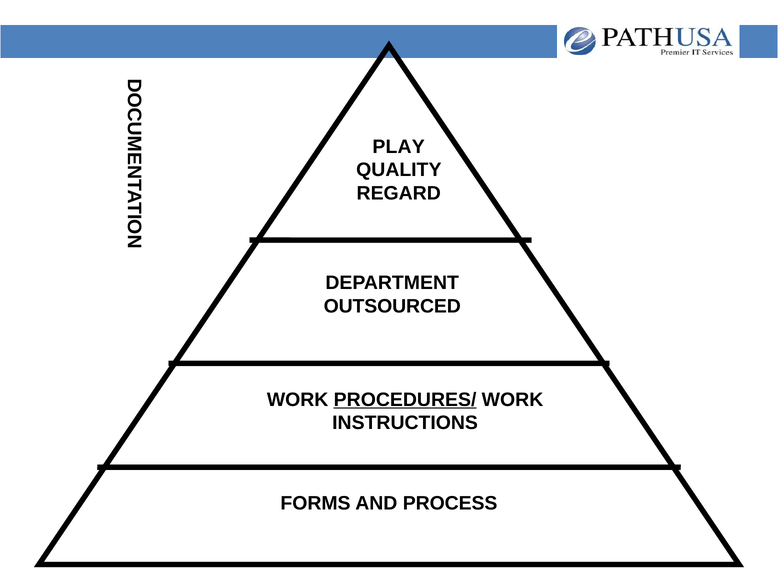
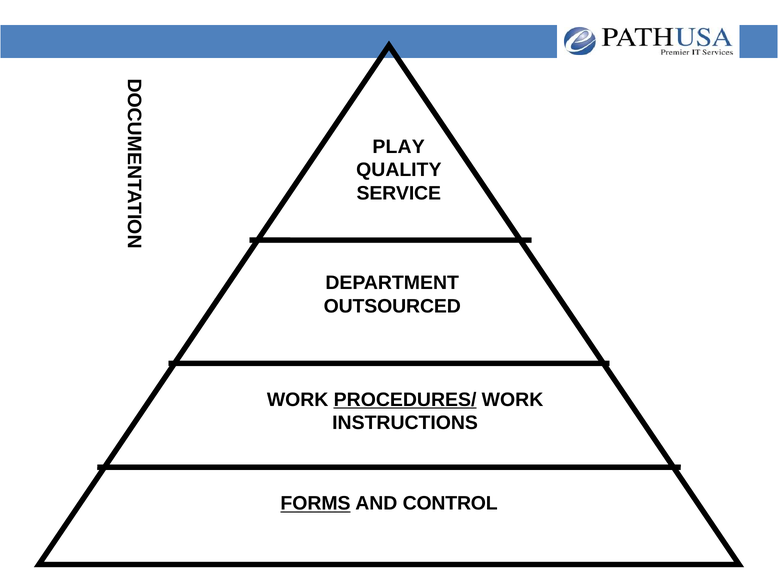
REGARD: REGARD -> SERVICE
FORMS underline: none -> present
PROCESS: PROCESS -> CONTROL
